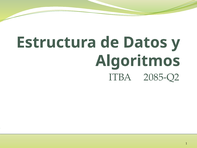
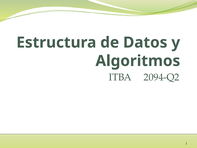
2085-Q2: 2085-Q2 -> 2094-Q2
